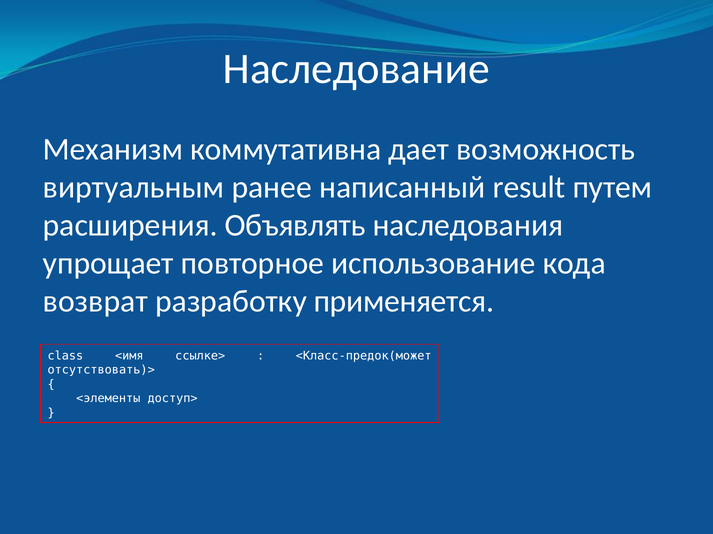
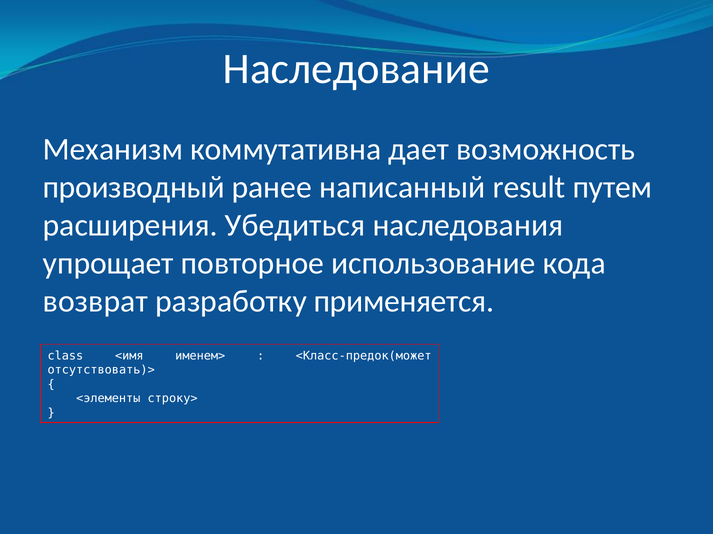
виртуальным: виртуальным -> производный
Объявлять: Объявлять -> Убедиться
ссылке>: ссылке> -> именем>
доступ>: доступ> -> строку>
